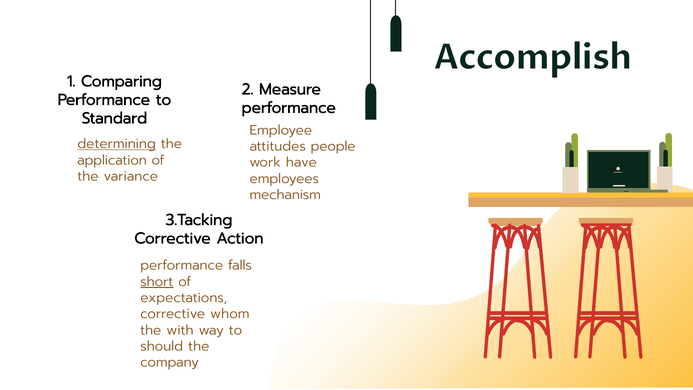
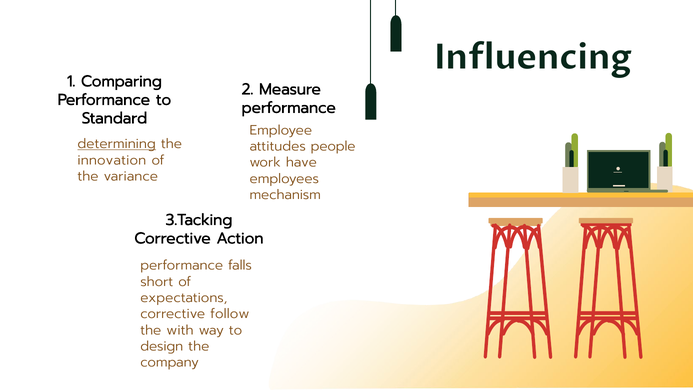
Accomplish: Accomplish -> Influencing
application: application -> innovation
short underline: present -> none
whom: whom -> follow
should: should -> design
